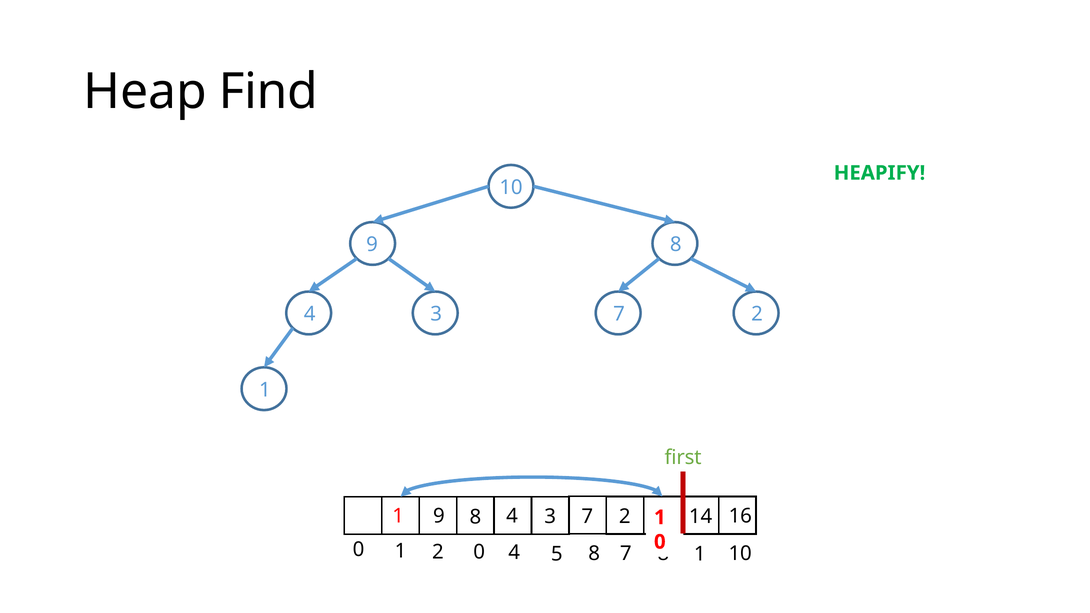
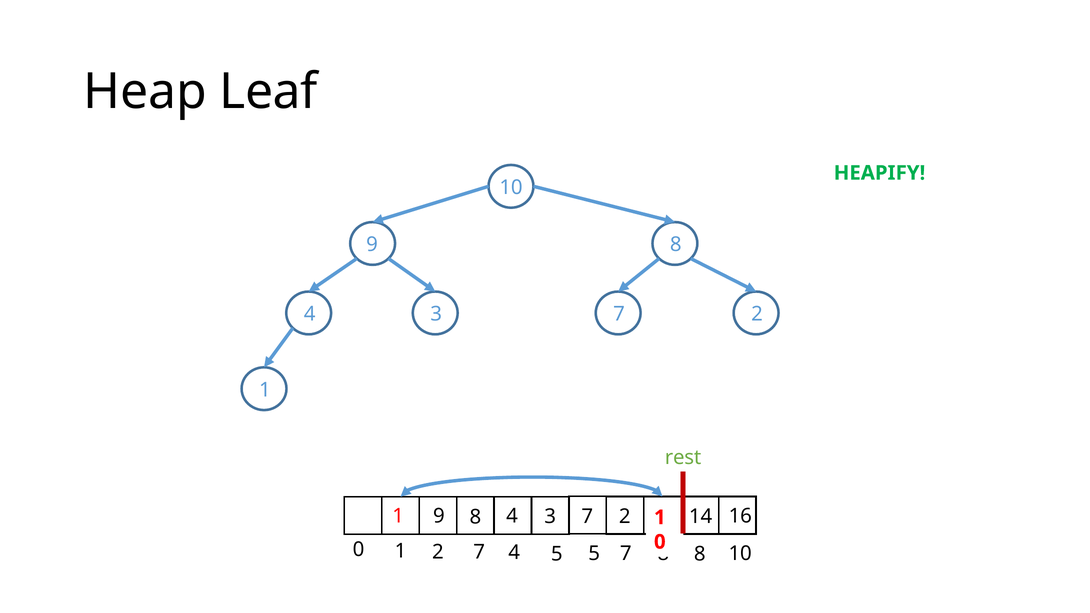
Find: Find -> Leaf
first: first -> rest
2 0: 0 -> 7
5 8: 8 -> 5
1 at (700, 554): 1 -> 8
